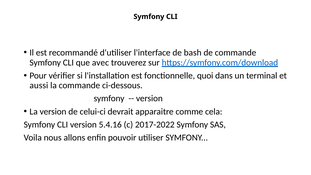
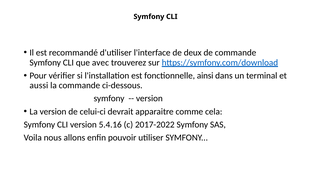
bash: bash -> deux
quoi: quoi -> ainsi
